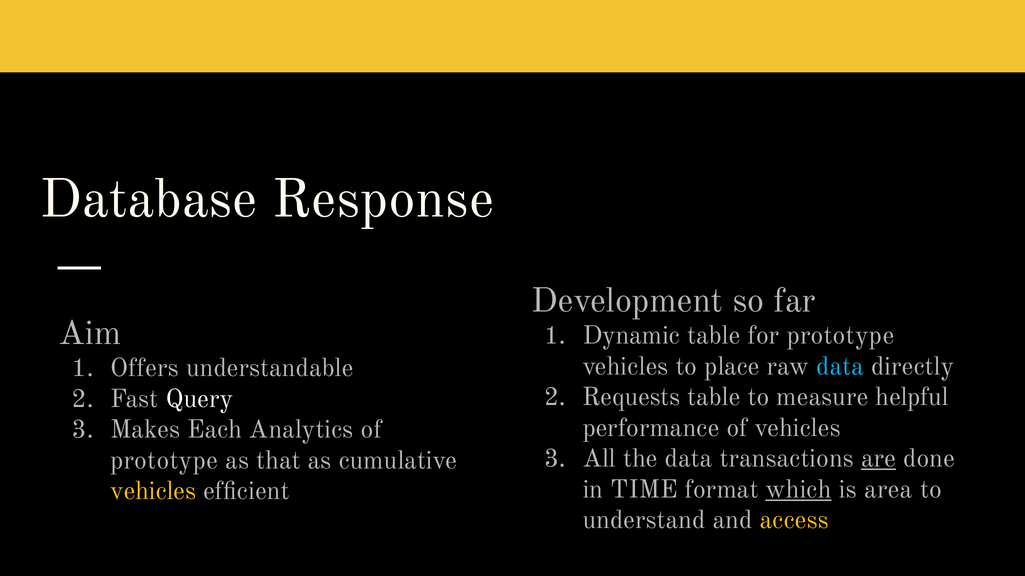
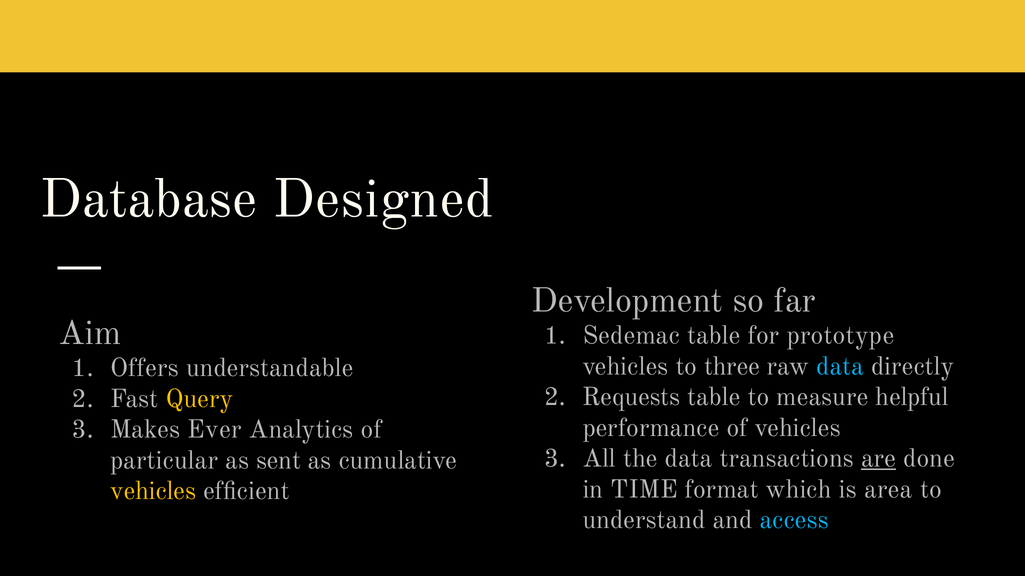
Response: Response -> Designed
Dynamic: Dynamic -> Sedemac
place: place -> three
Query colour: white -> yellow
Each: Each -> Ever
prototype at (164, 461): prototype -> particular
that: that -> sent
which underline: present -> none
access colour: yellow -> light blue
